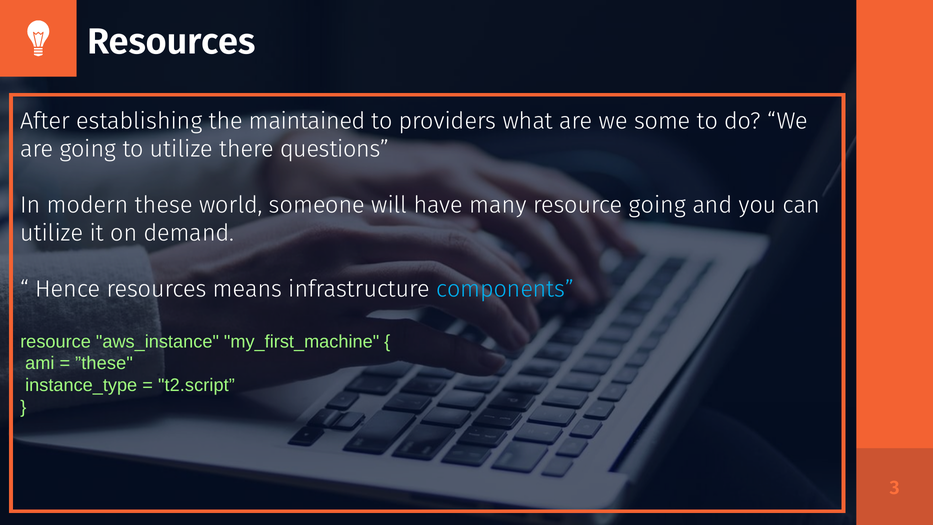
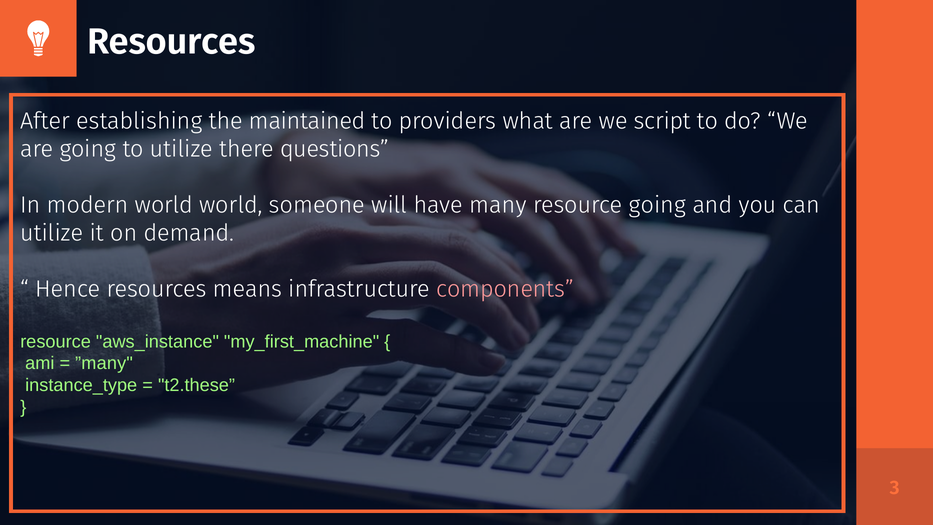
some: some -> script
modern these: these -> world
components colour: light blue -> pink
”these: ”these -> ”many
t2.script: t2.script -> t2.these
